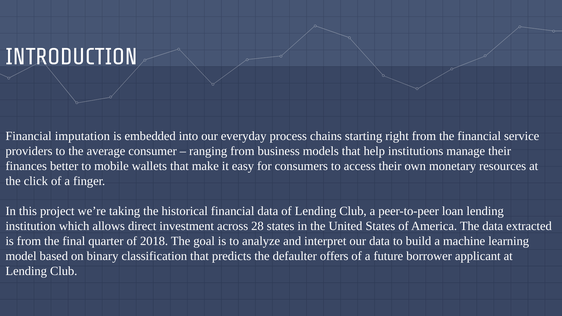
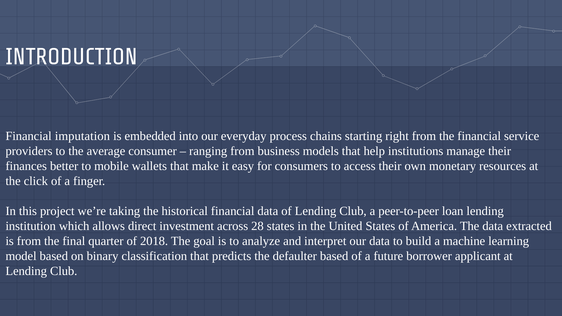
defaulter offers: offers -> based
